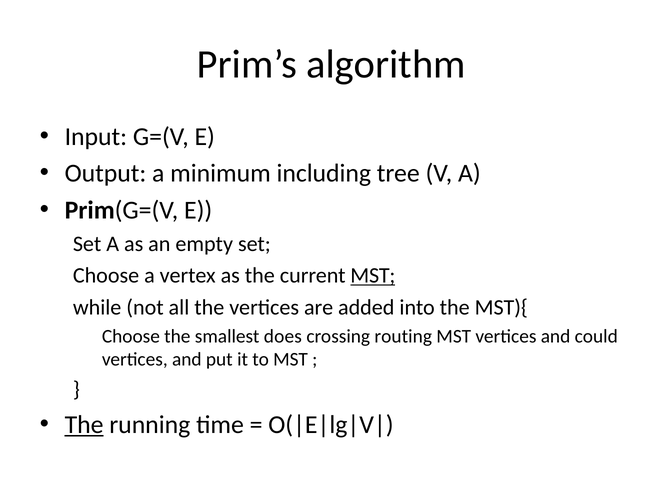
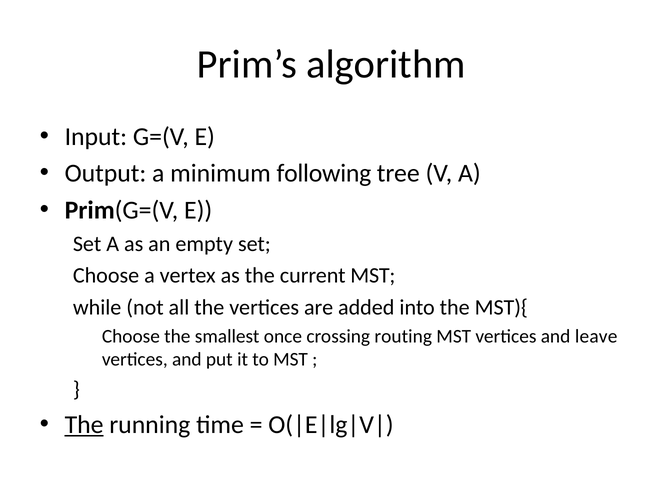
including: including -> following
MST at (373, 276) underline: present -> none
does: does -> once
could: could -> leave
